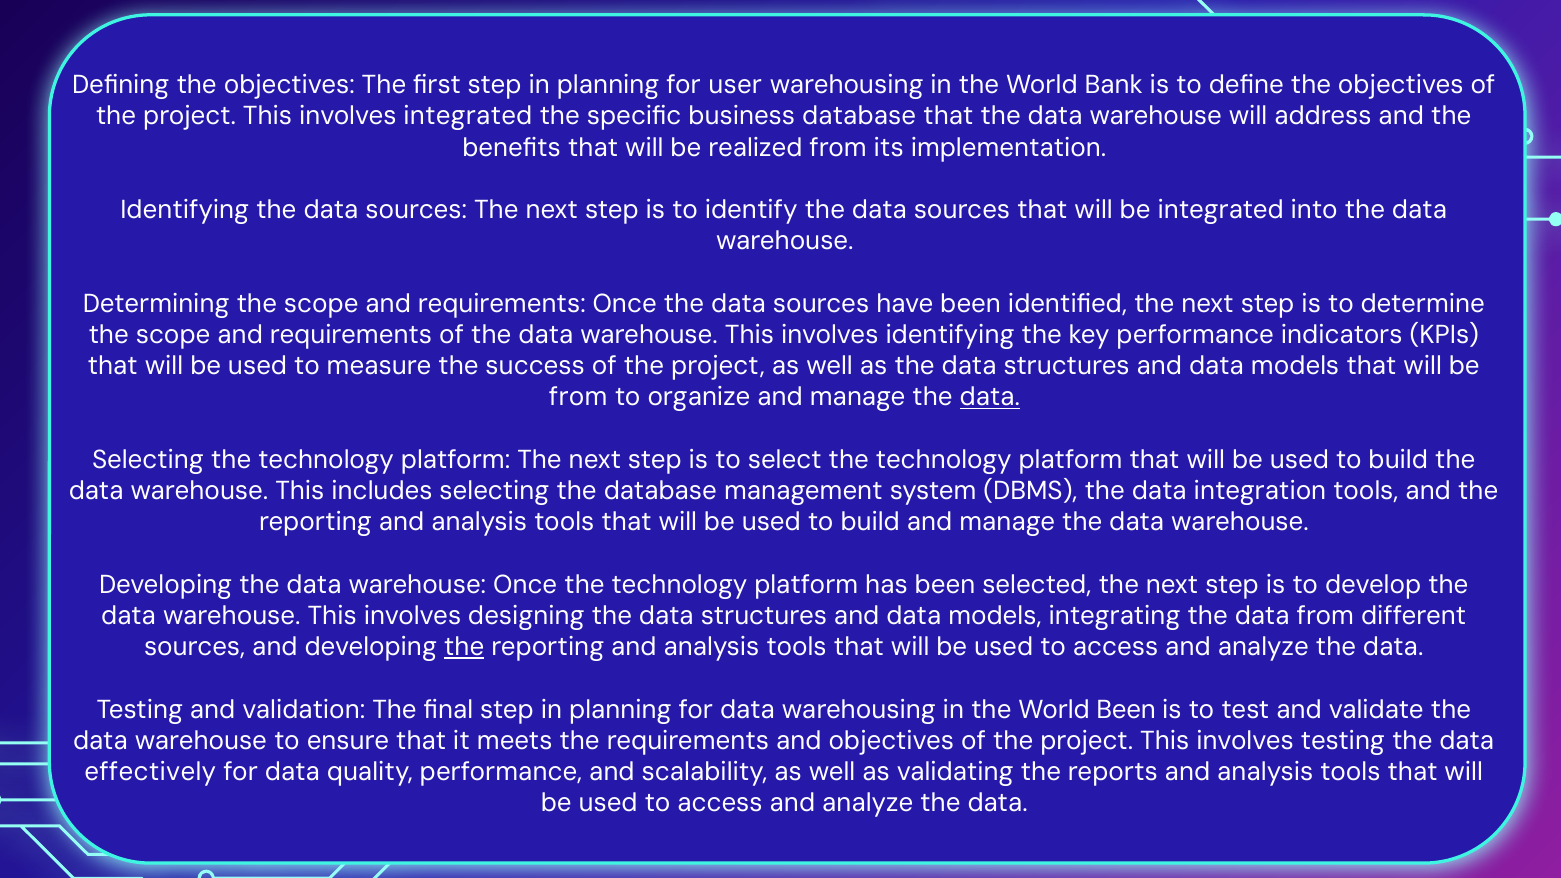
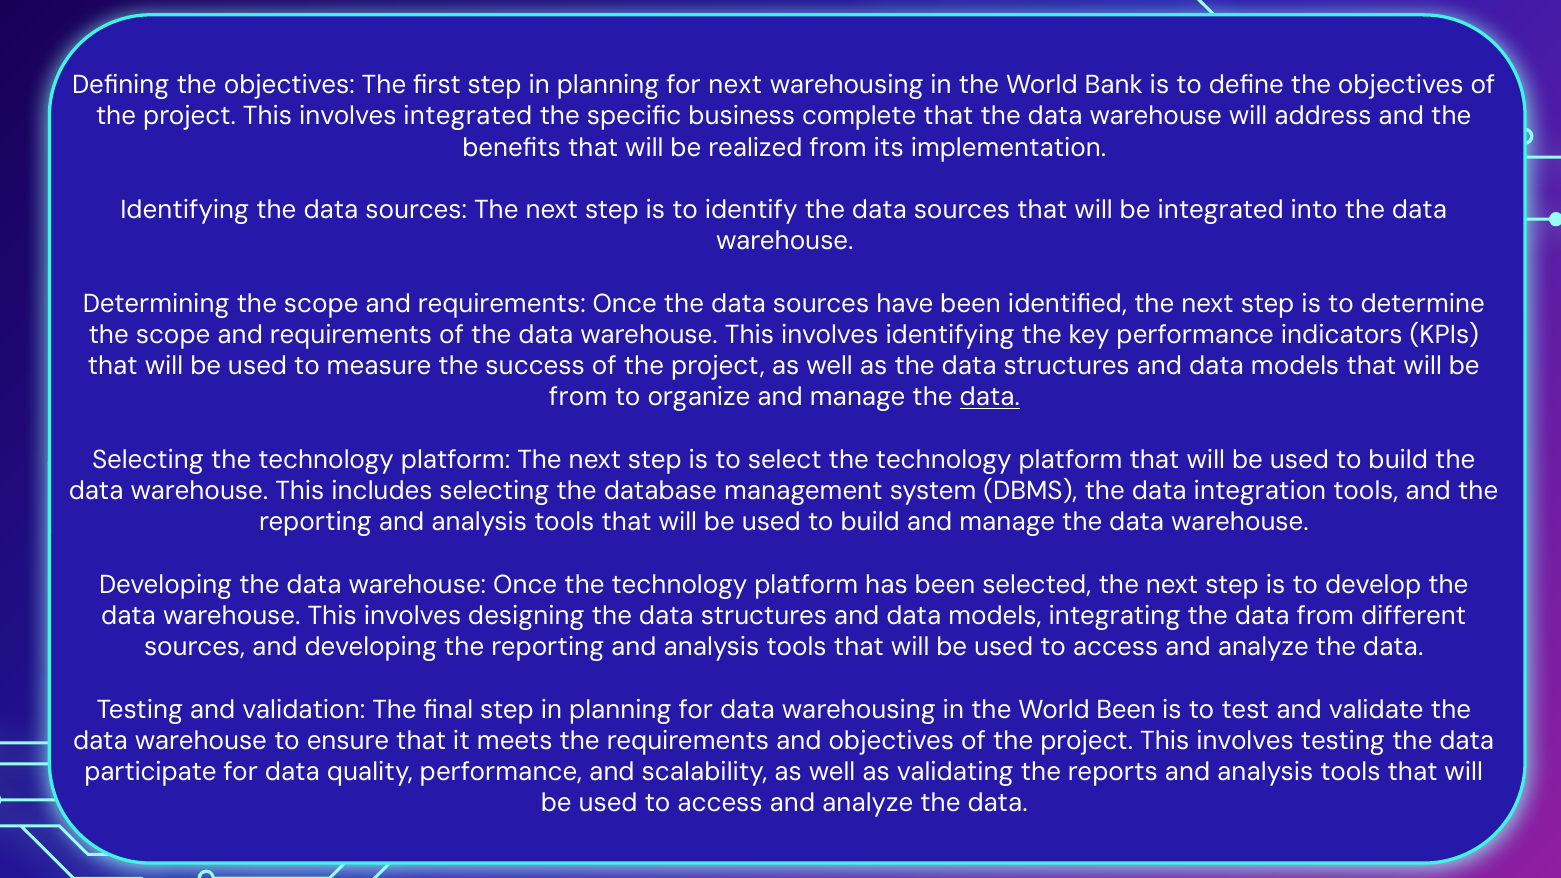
for user: user -> next
business database: database -> complete
the at (464, 647) underline: present -> none
effectively: effectively -> participate
